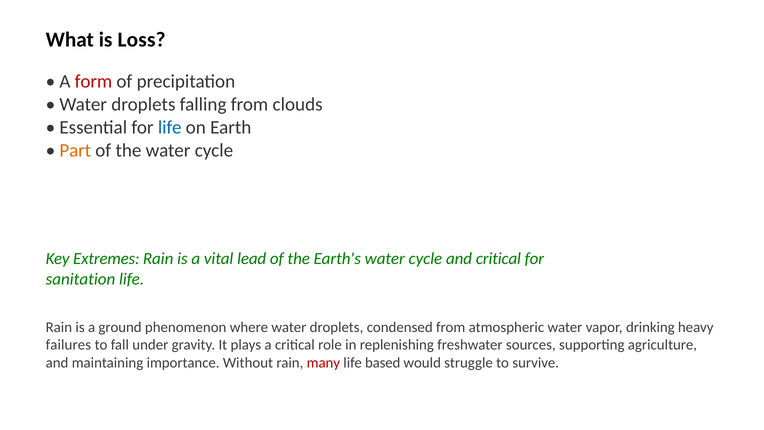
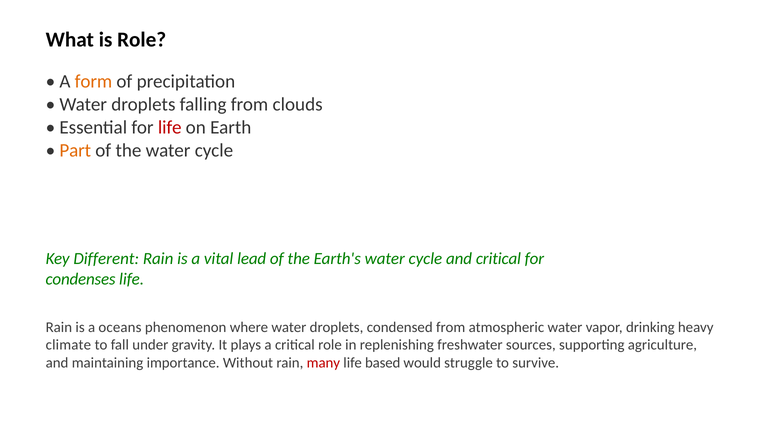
is Loss: Loss -> Role
form colour: red -> orange
life at (170, 127) colour: blue -> red
Extremes: Extremes -> Different
sanitation: sanitation -> condenses
ground: ground -> oceans
failures: failures -> climate
